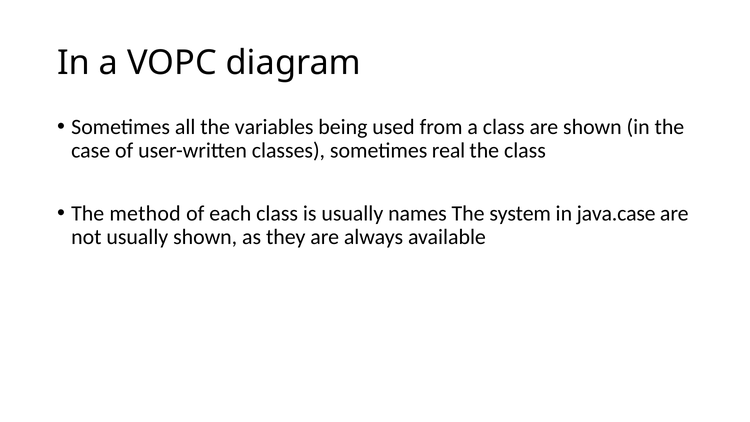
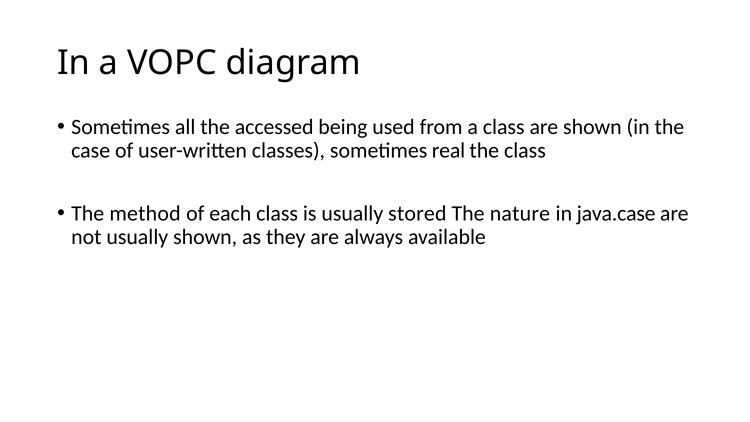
variables: variables -> accessed
names: names -> stored
system: system -> nature
